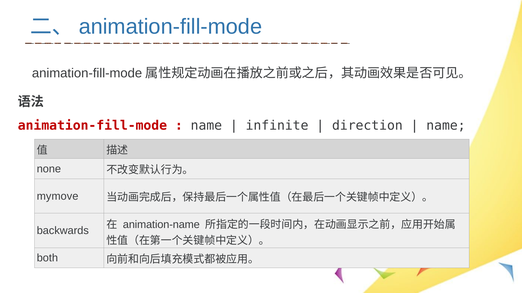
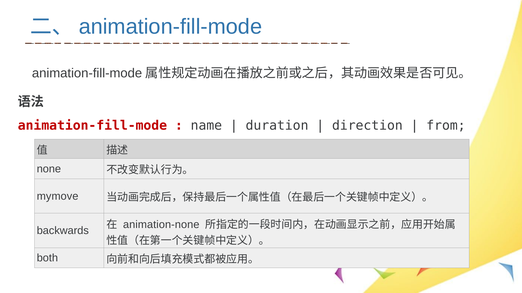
infinite: infinite -> duration
name at (446, 126): name -> from
animation-name: animation-name -> animation-none
